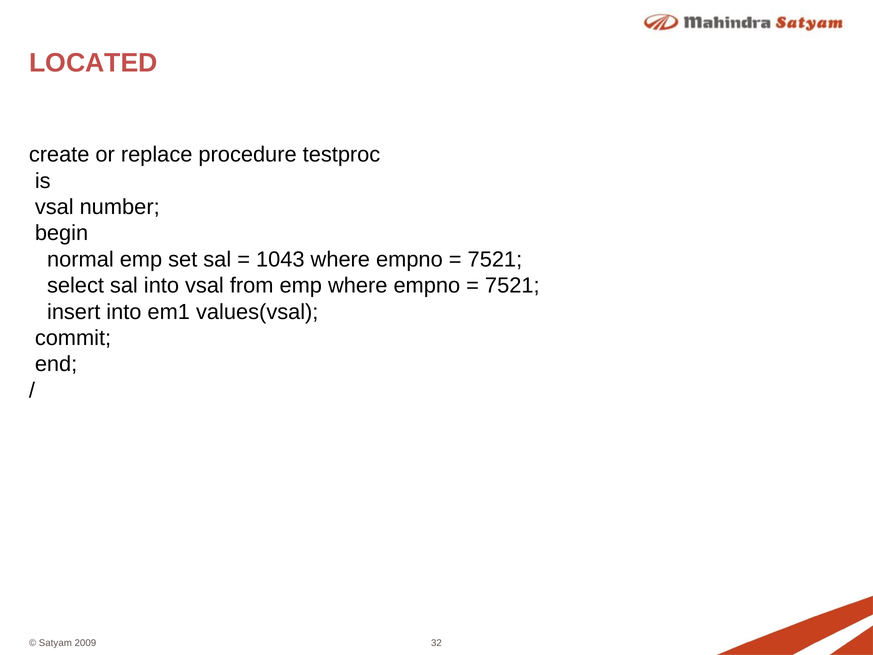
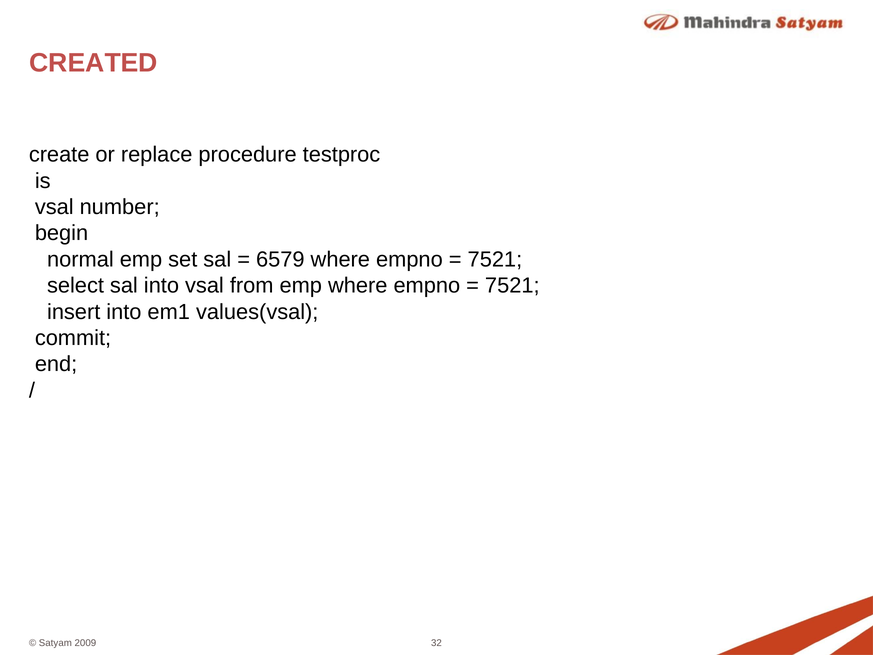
LOCATED: LOCATED -> CREATED
1043: 1043 -> 6579
